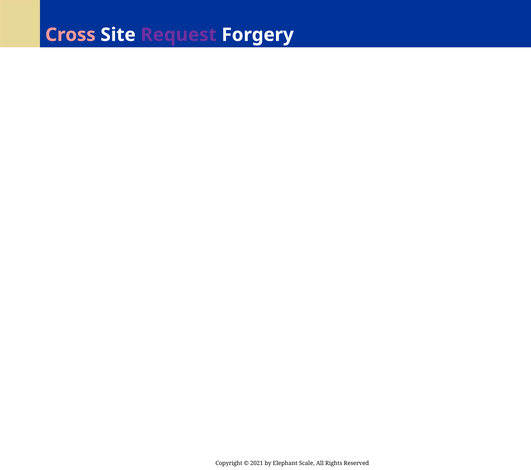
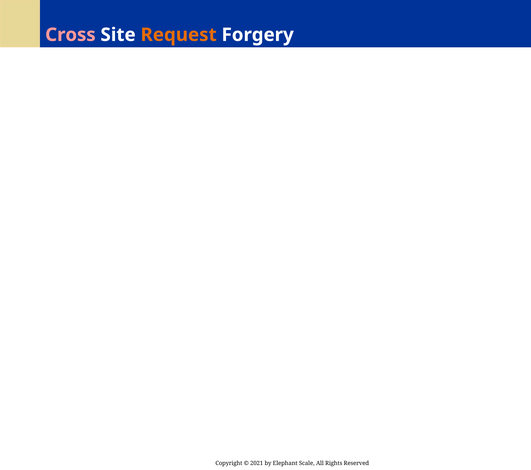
Request colour: purple -> orange
